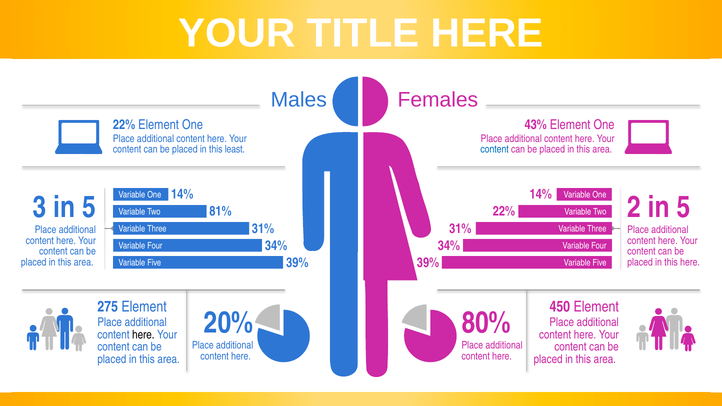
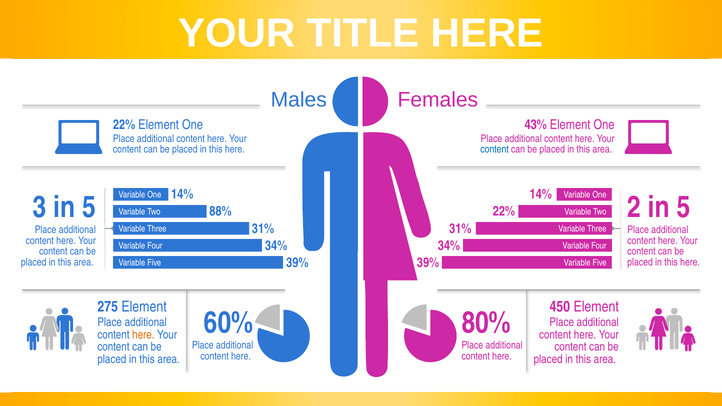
least at (235, 149): least -> here
81%: 81% -> 88%
20%: 20% -> 60%
here at (143, 335) colour: black -> orange
